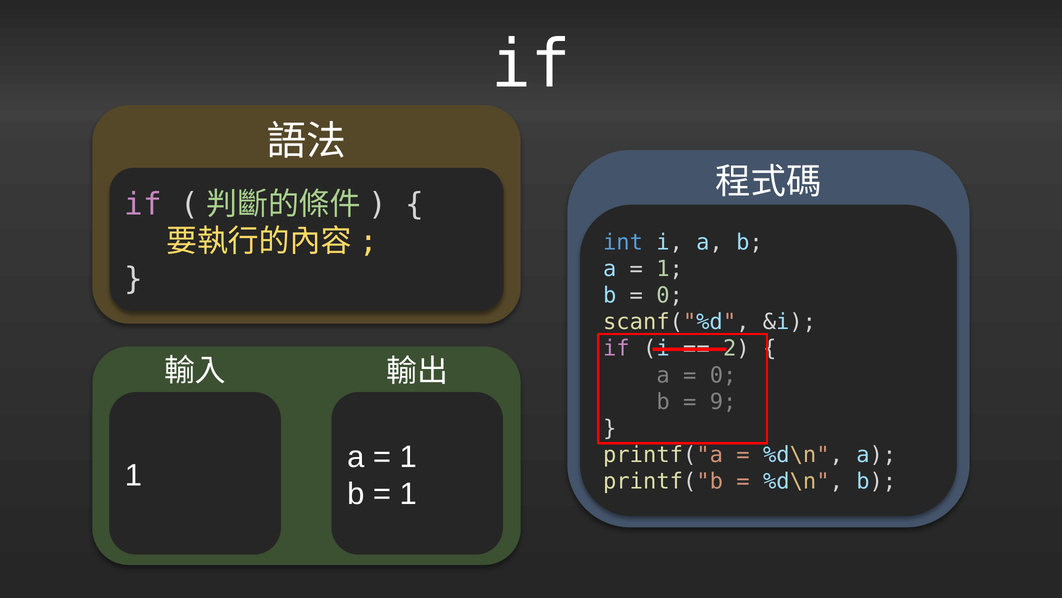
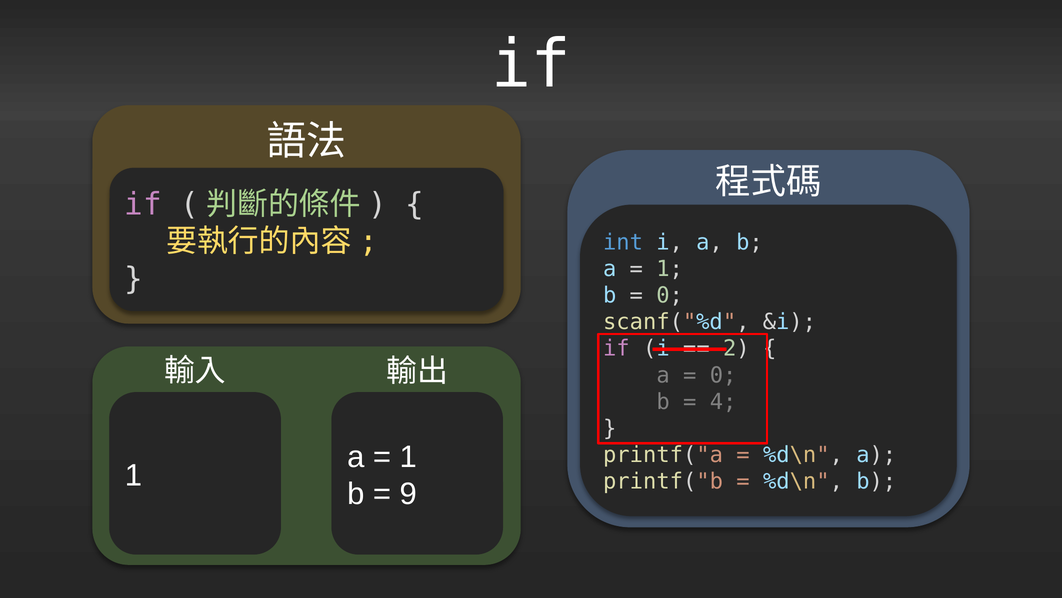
9: 9 -> 4
1 at (408, 494): 1 -> 9
